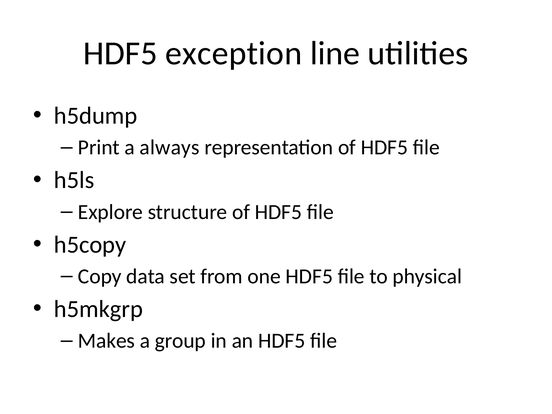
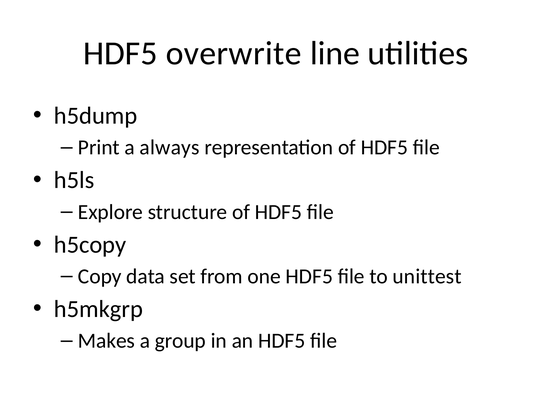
exception: exception -> overwrite
physical: physical -> unittest
